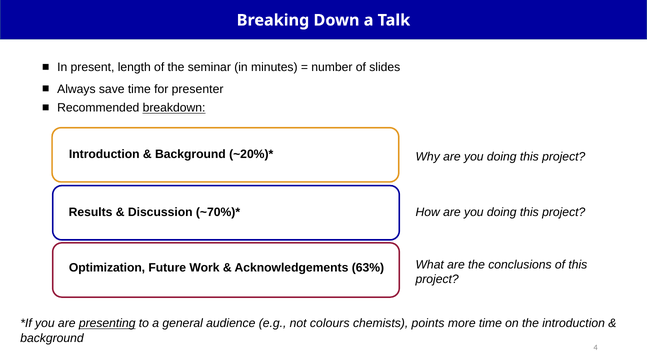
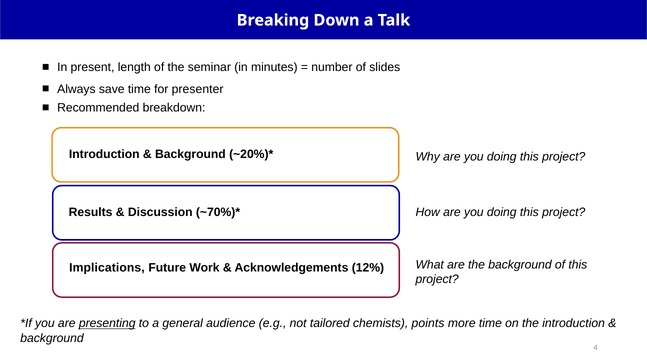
breakdown underline: present -> none
the conclusions: conclusions -> background
Optimization: Optimization -> Implications
63%: 63% -> 12%
colours: colours -> tailored
